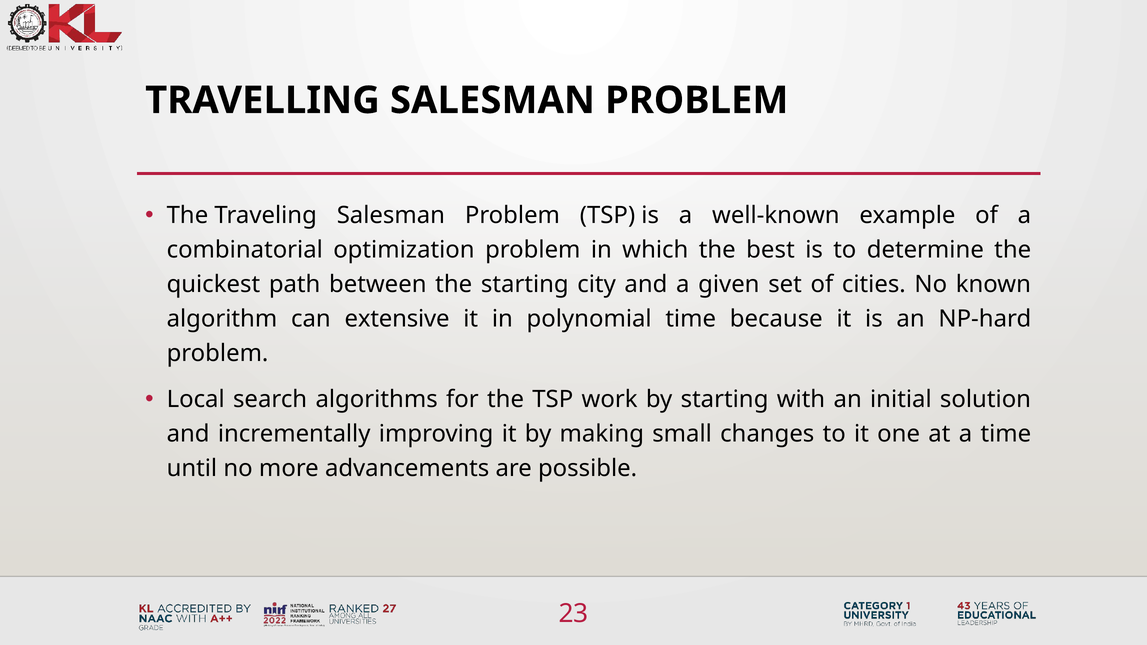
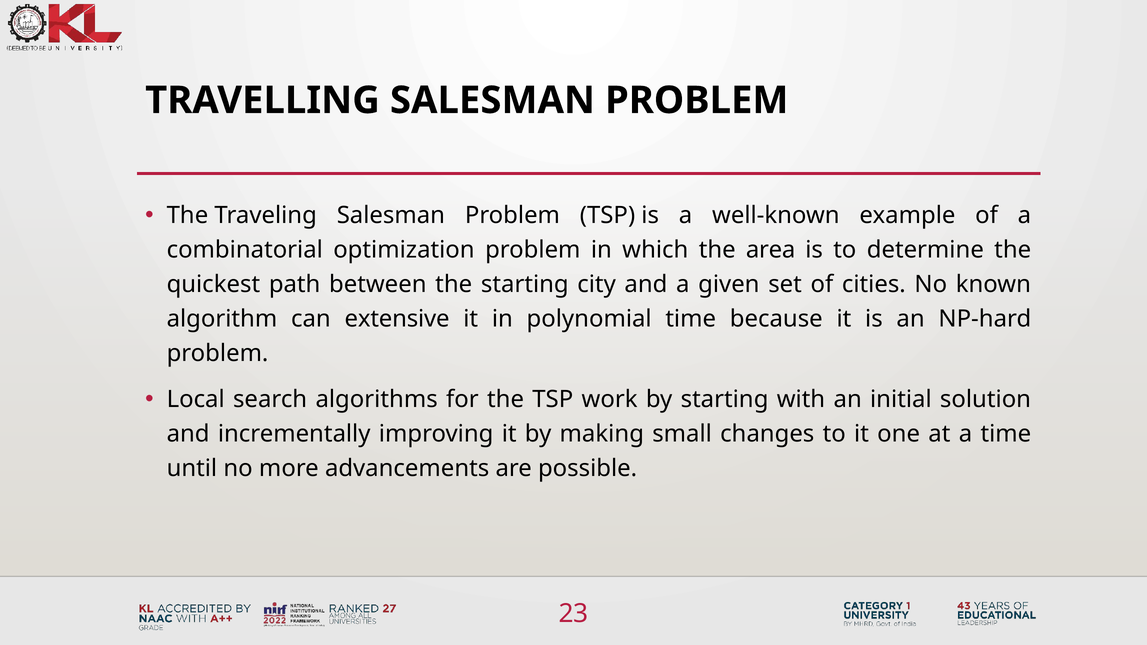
best: best -> area
